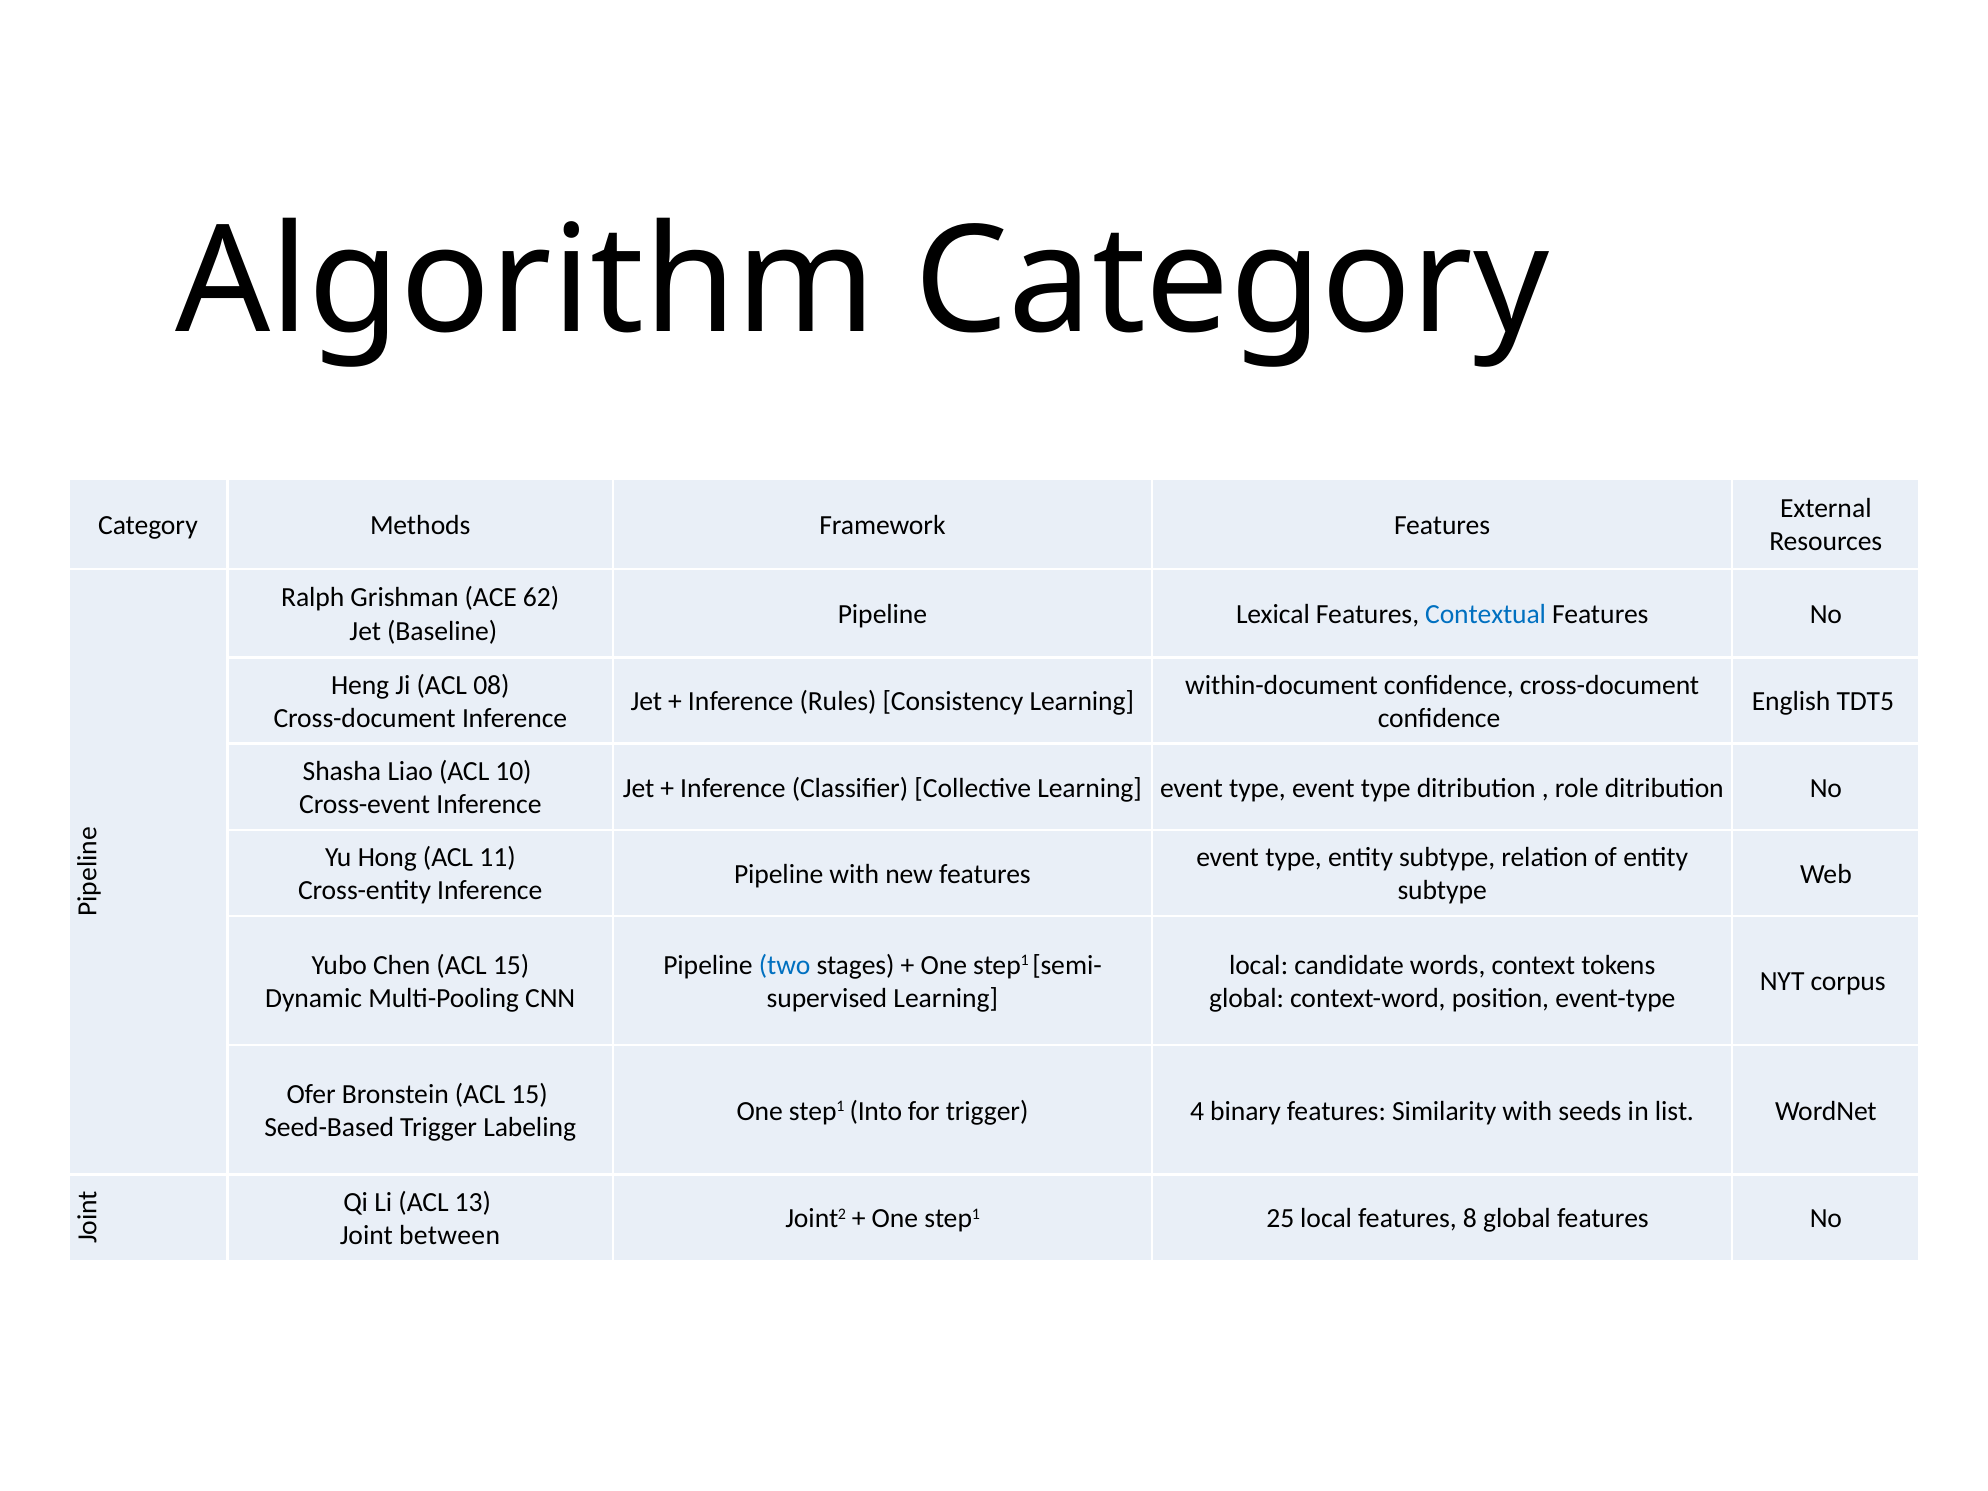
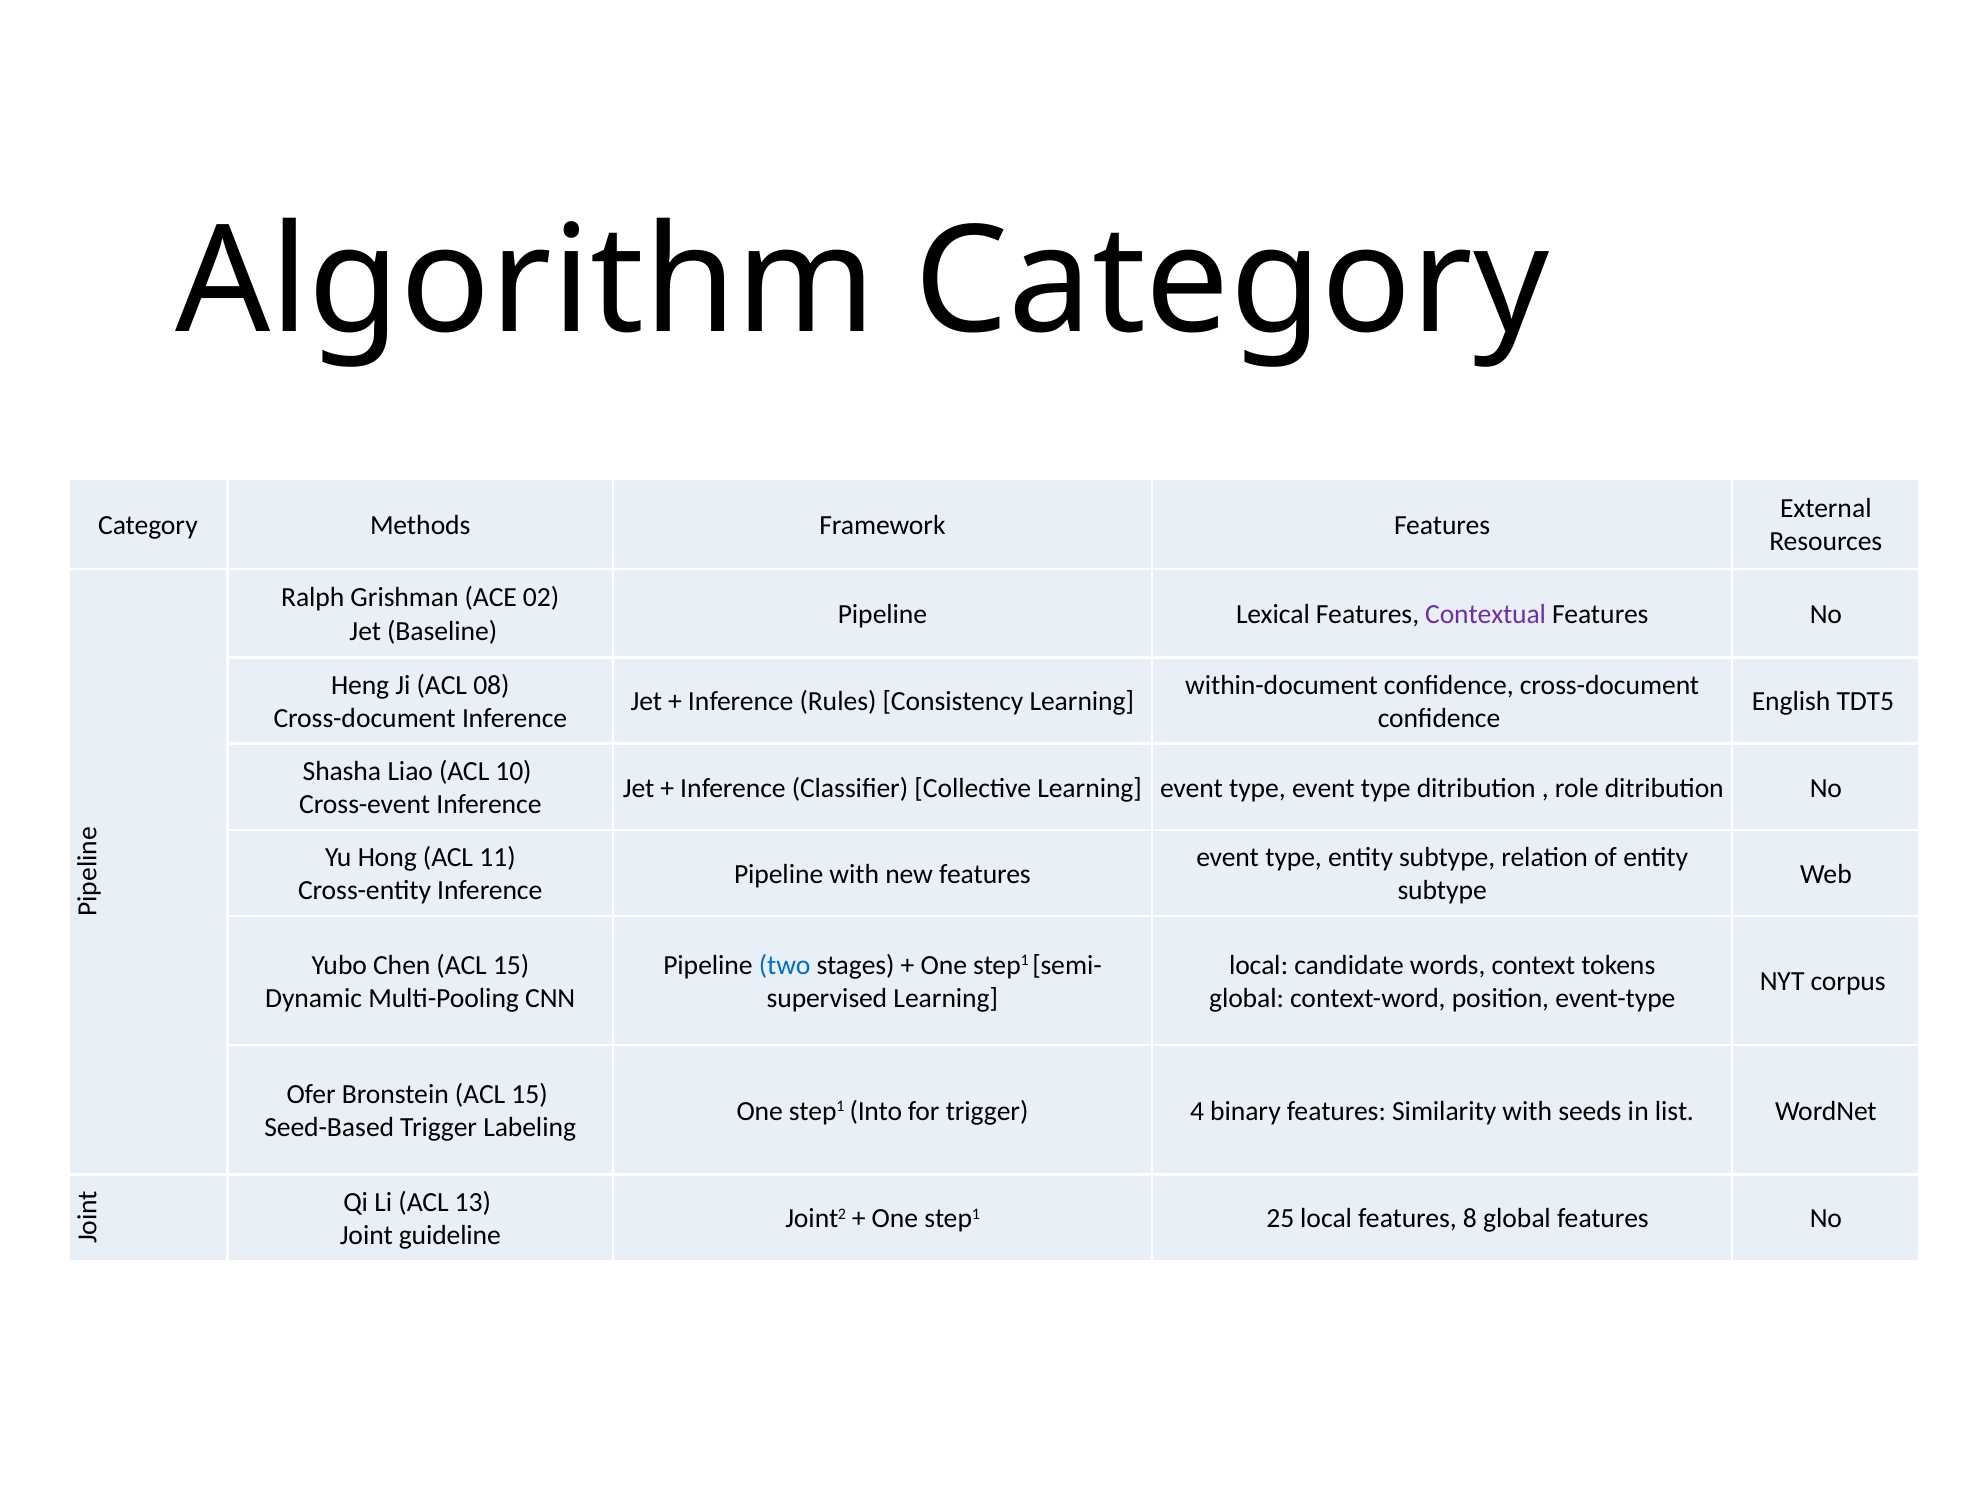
62: 62 -> 02
Contextual colour: blue -> purple
between: between -> guideline
